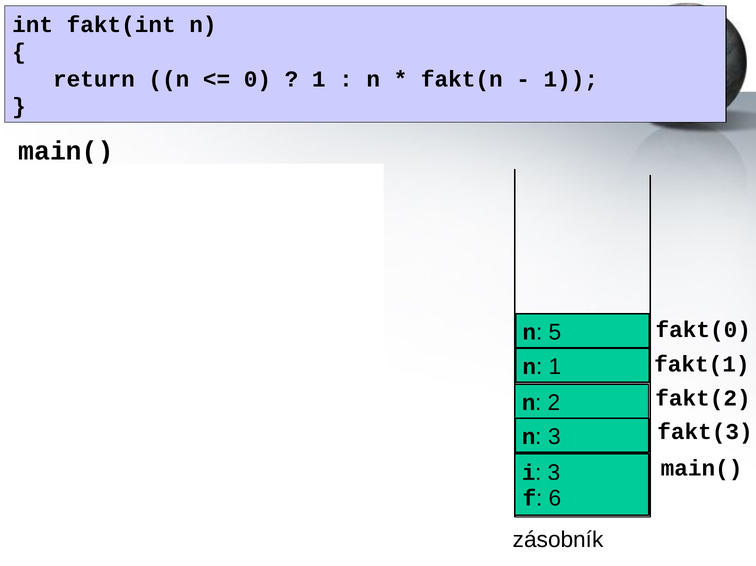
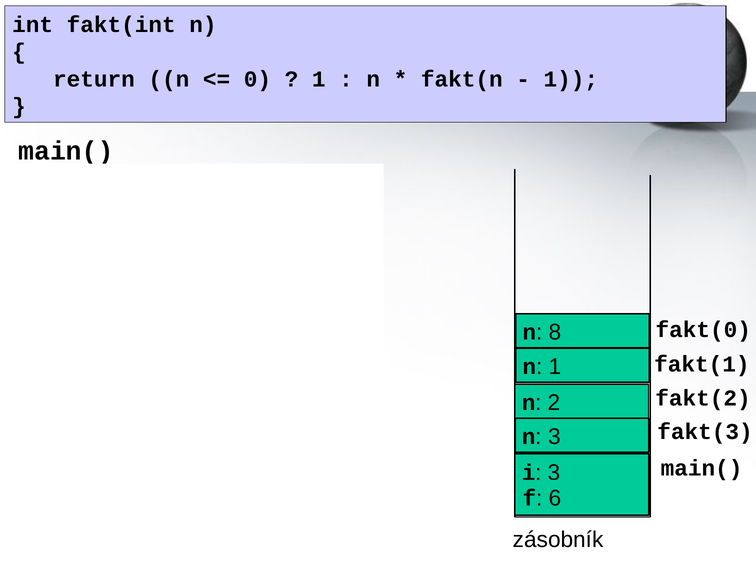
5: 5 -> 8
